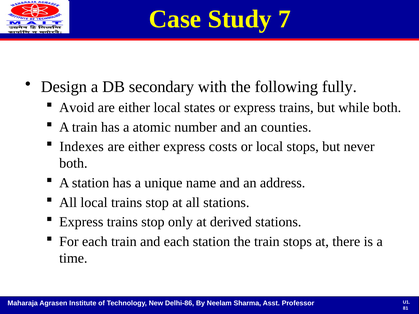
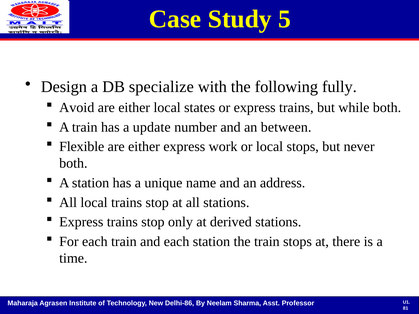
7: 7 -> 5
secondary: secondary -> specialize
atomic: atomic -> update
counties: counties -> between
Indexes: Indexes -> Flexible
costs: costs -> work
